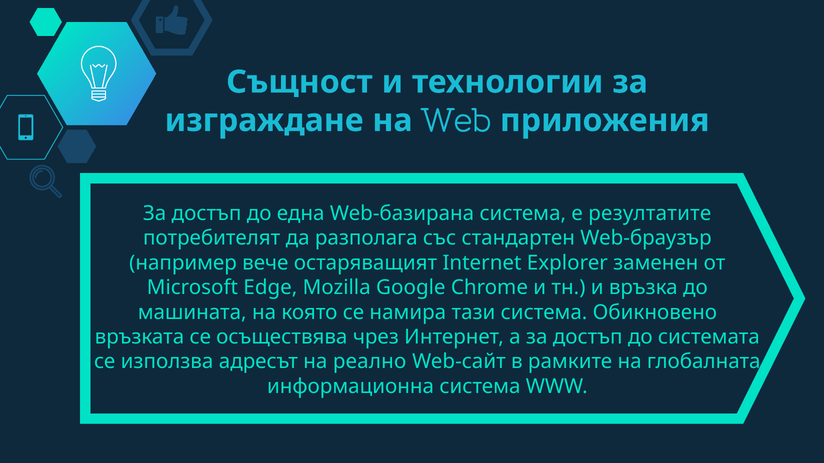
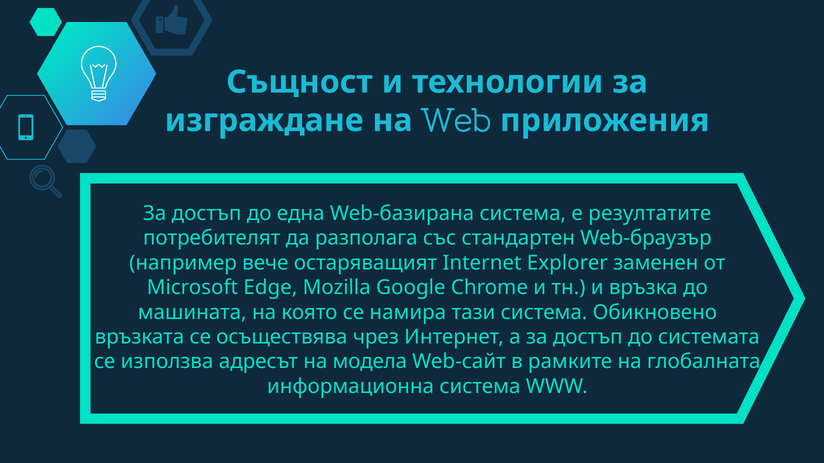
реално: реално -> модела
